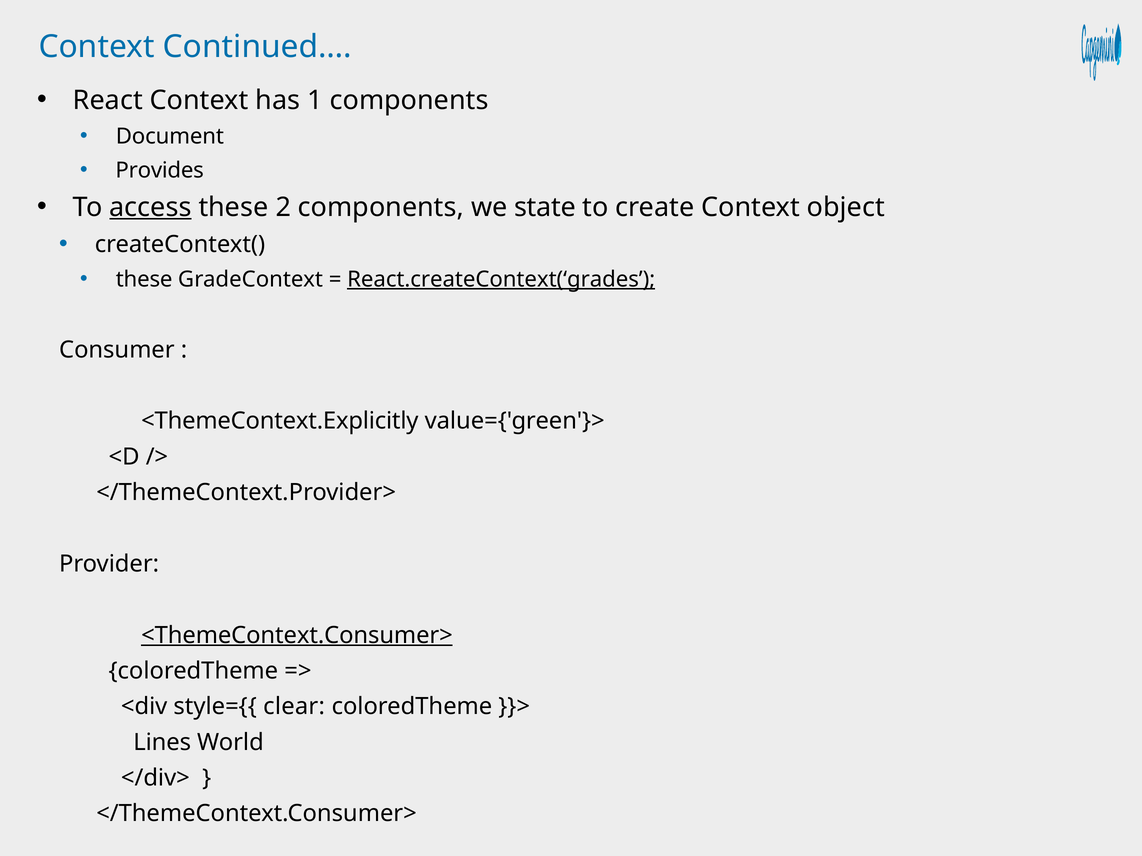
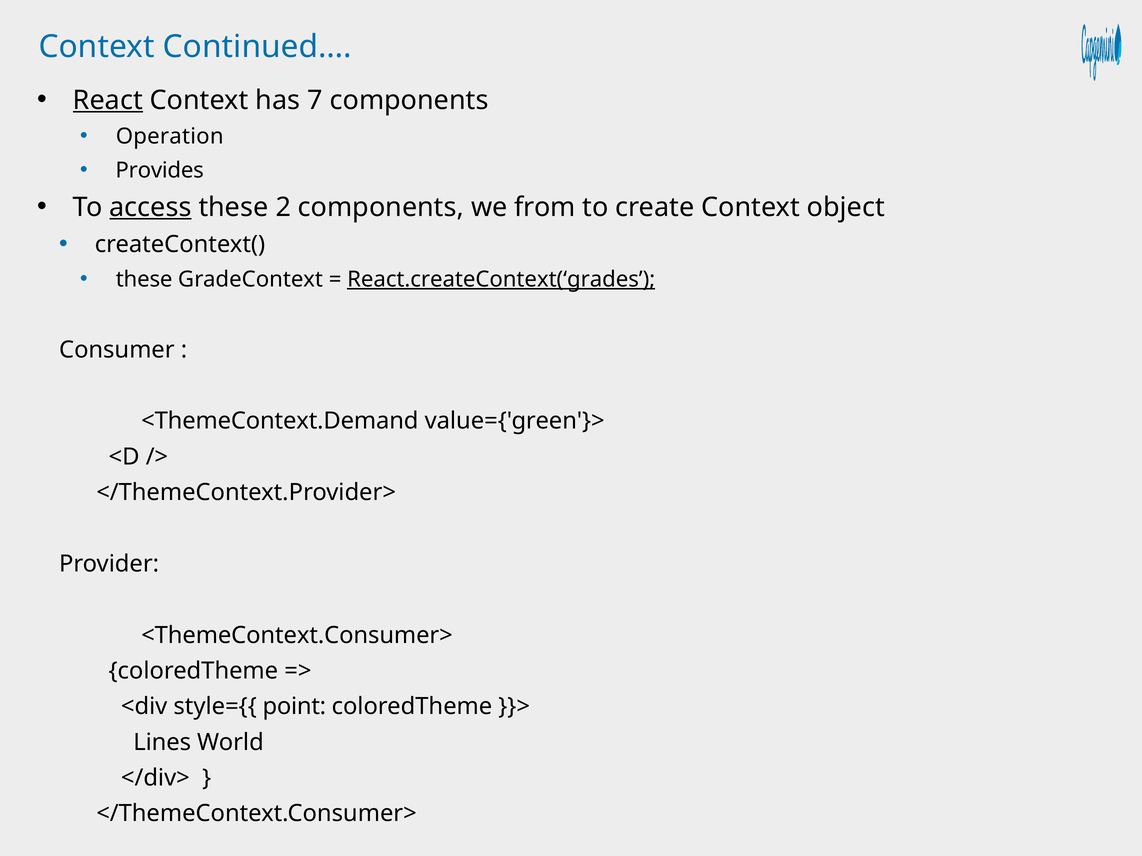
React underline: none -> present
1: 1 -> 7
Document: Document -> Operation
state: state -> from
<ThemeContext.Explicitly: <ThemeContext.Explicitly -> <ThemeContext.Demand
<ThemeContext.Consumer> underline: present -> none
clear: clear -> point
